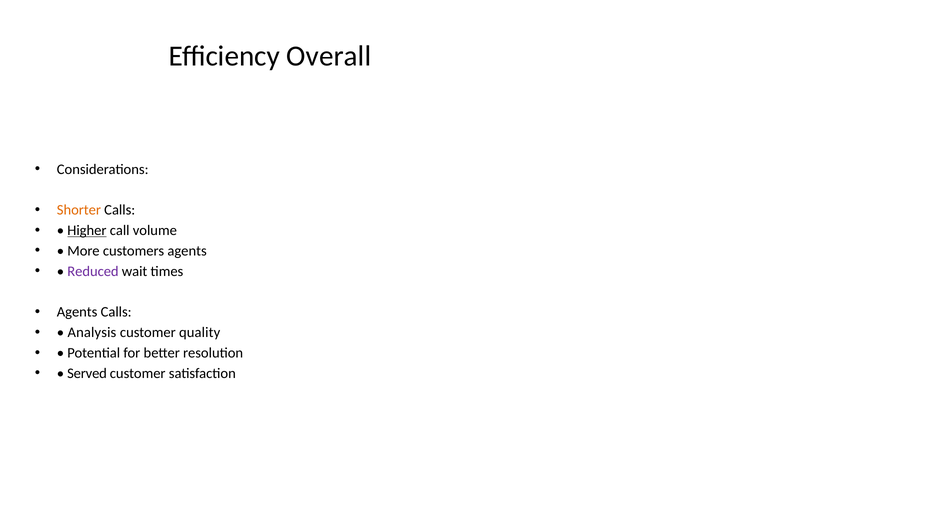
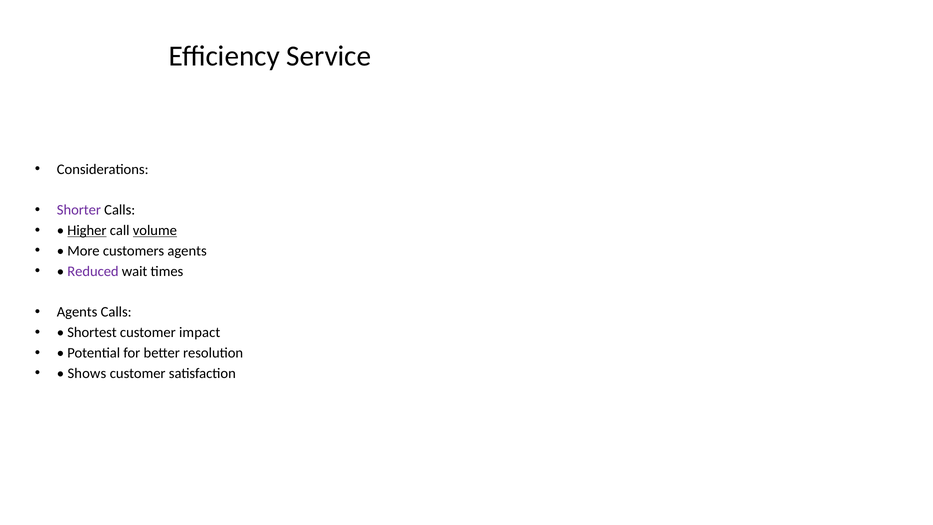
Overall: Overall -> Service
Shorter colour: orange -> purple
volume underline: none -> present
Analysis: Analysis -> Shortest
quality: quality -> impact
Served: Served -> Shows
